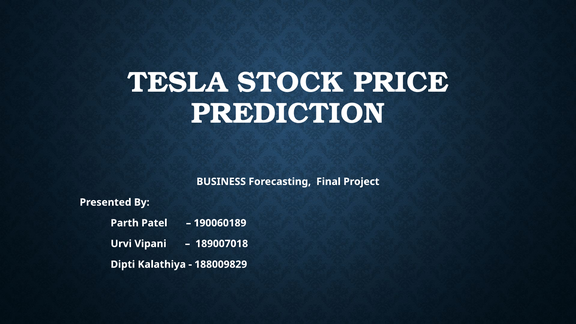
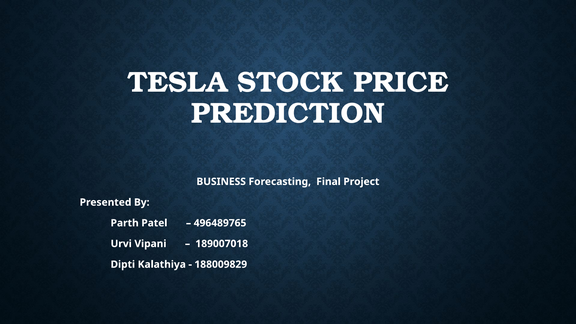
190060189: 190060189 -> 496489765
